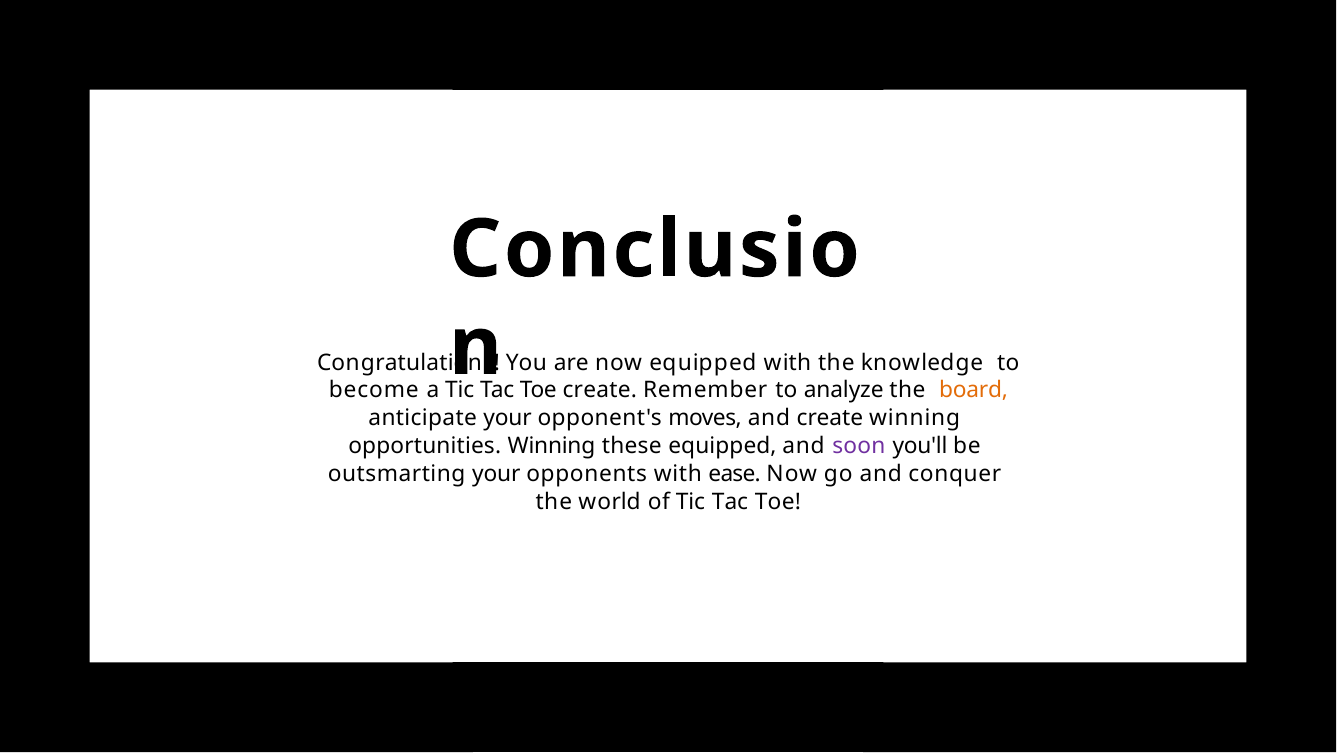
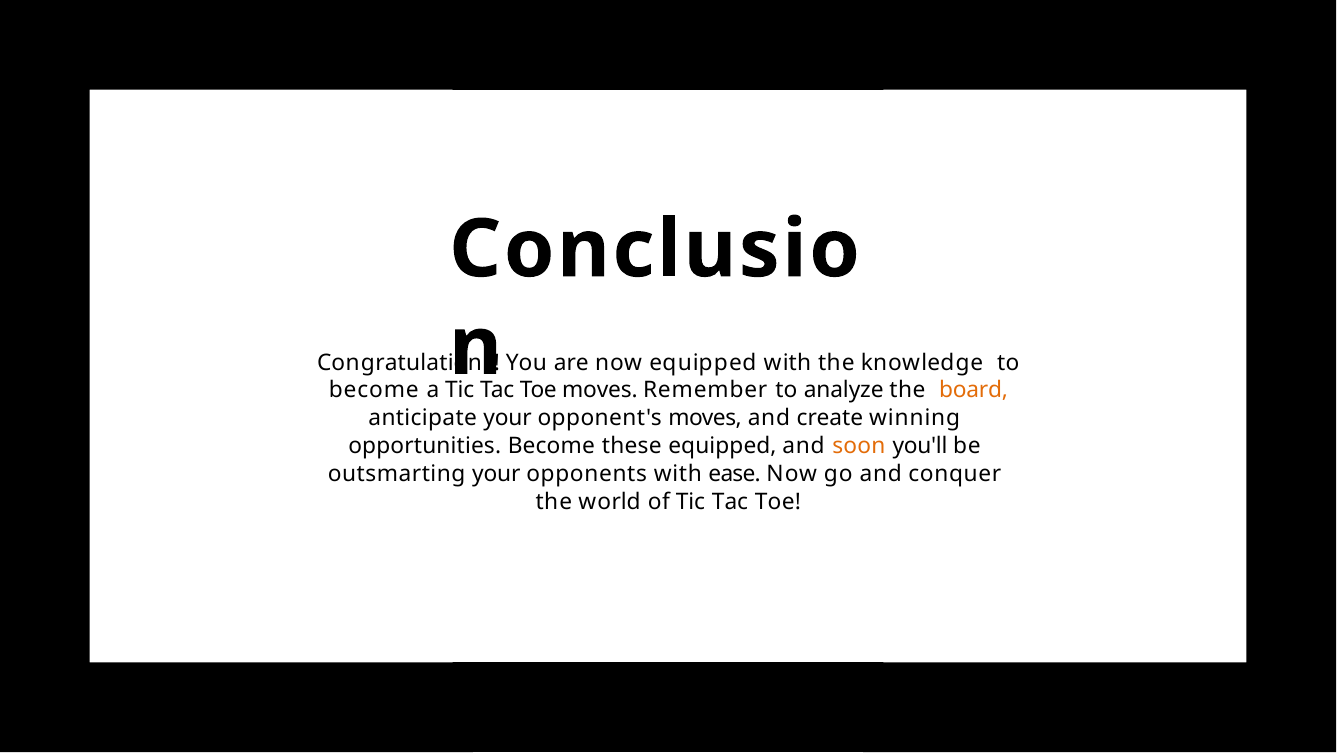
Toe create: create -> moves
opportunities Winning: Winning -> Become
soon colour: purple -> orange
